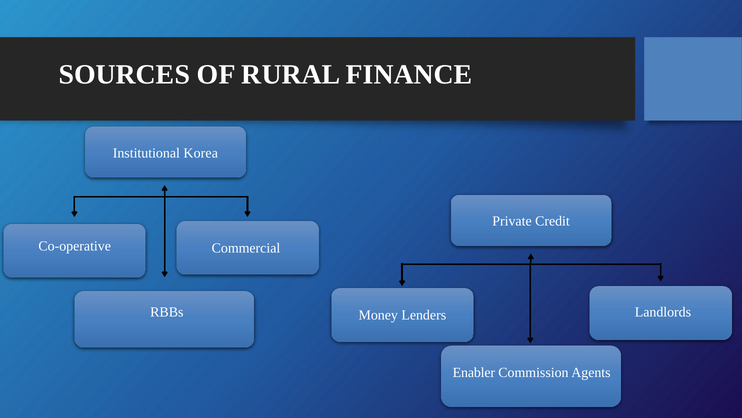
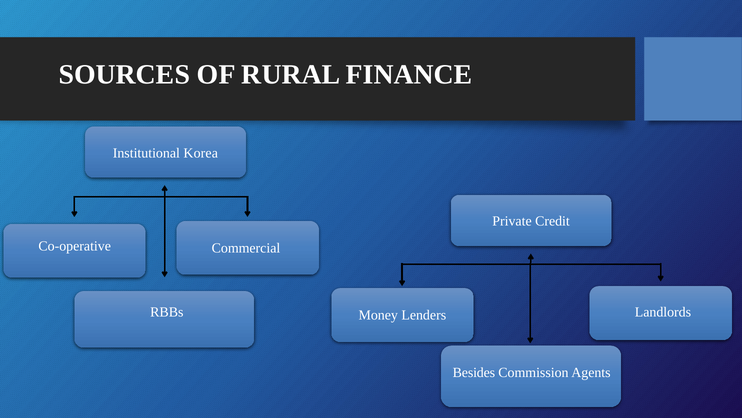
Enabler: Enabler -> Besides
